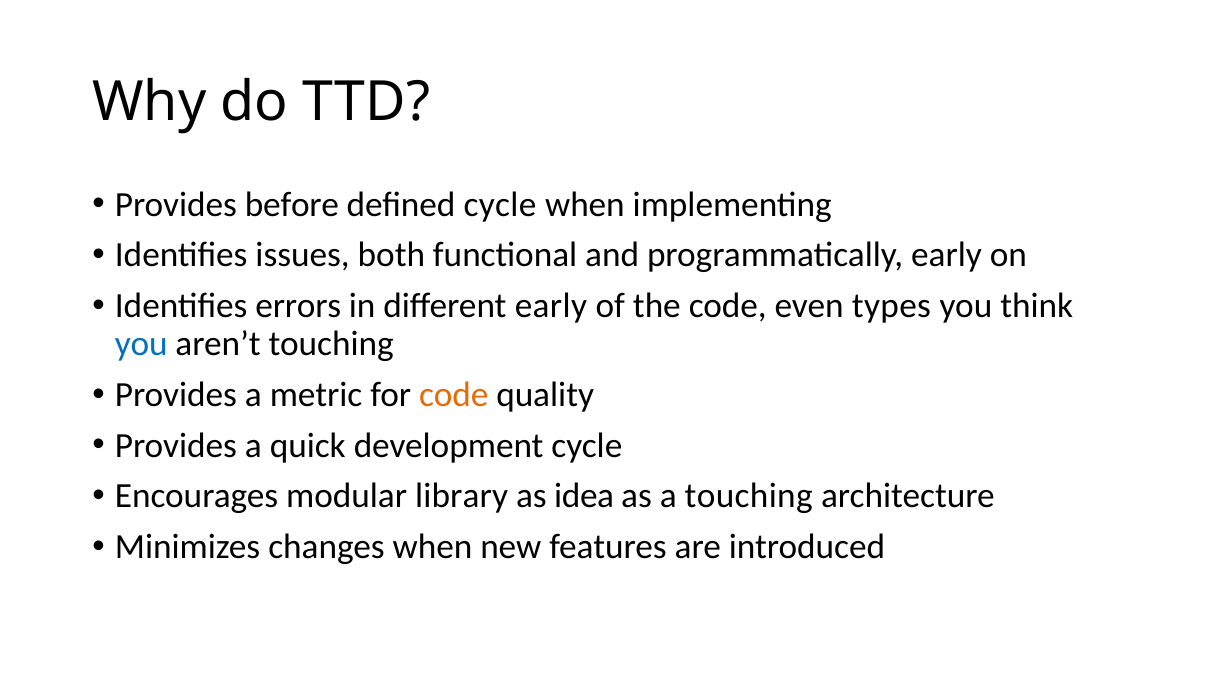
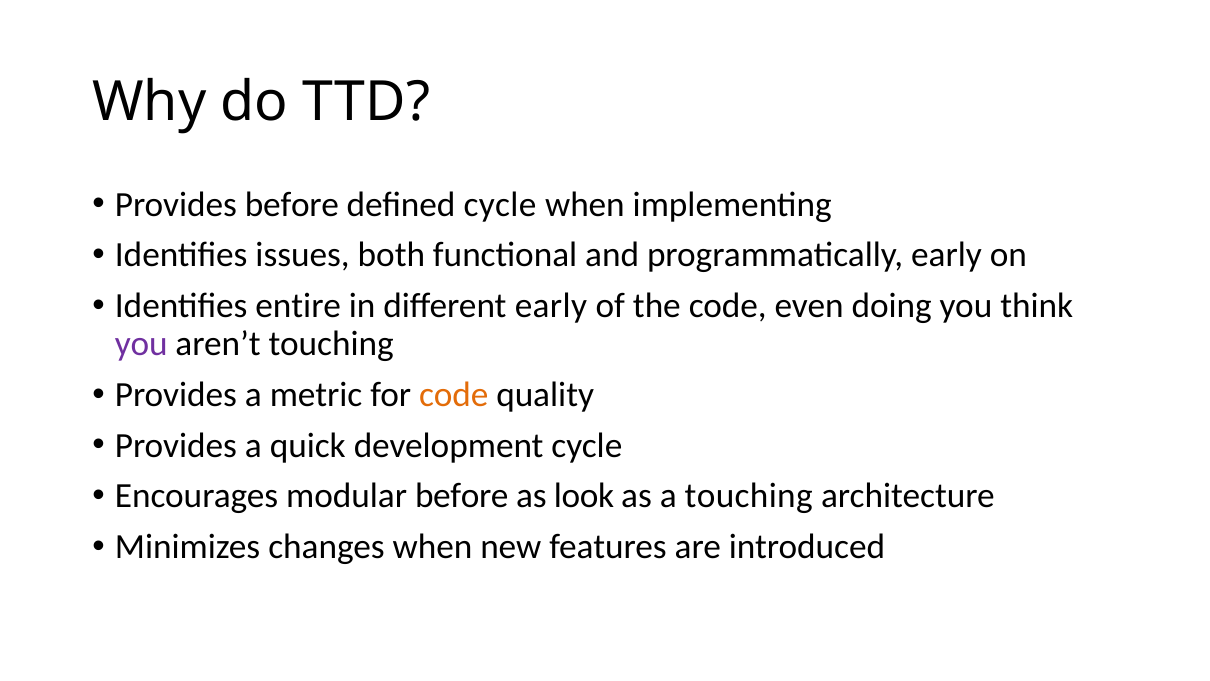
errors: errors -> entire
types: types -> doing
you at (141, 344) colour: blue -> purple
modular library: library -> before
idea: idea -> look
